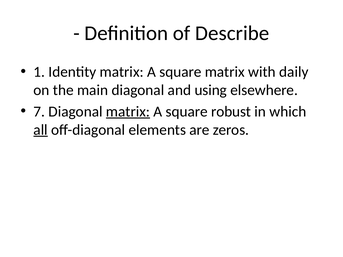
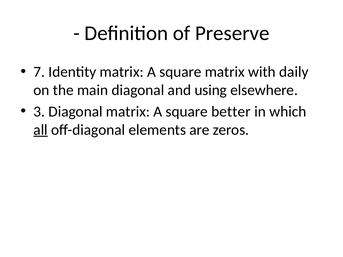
Describe: Describe -> Preserve
1: 1 -> 7
7: 7 -> 3
matrix at (128, 112) underline: present -> none
robust: robust -> better
